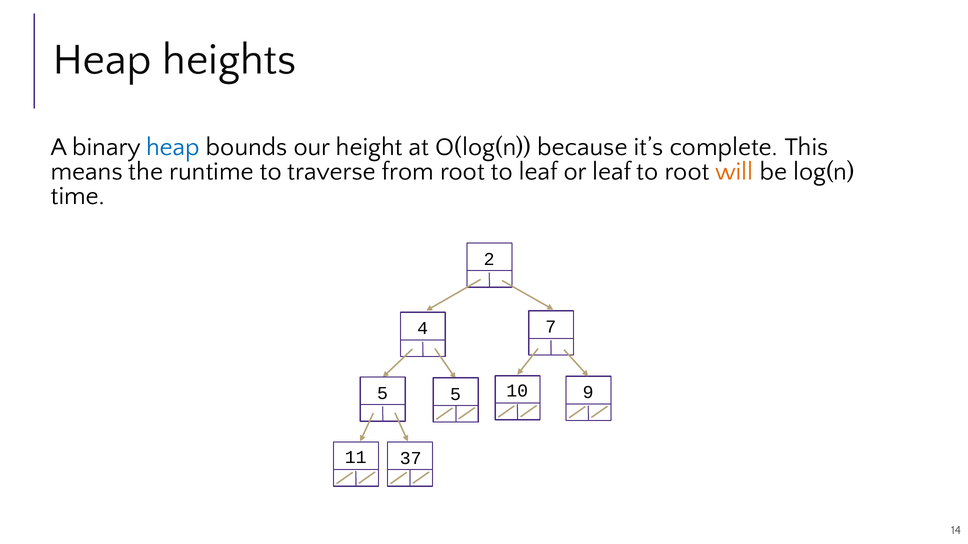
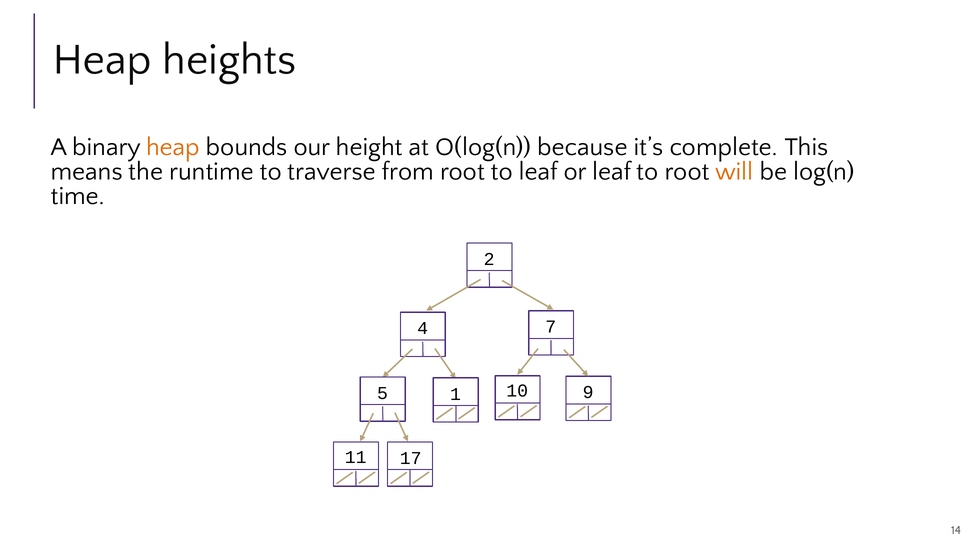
heap at (173, 147) colour: blue -> orange
5 5: 5 -> 1
37: 37 -> 17
